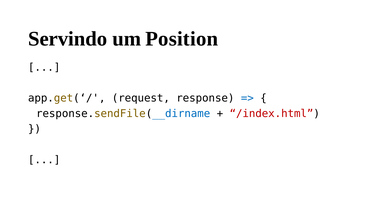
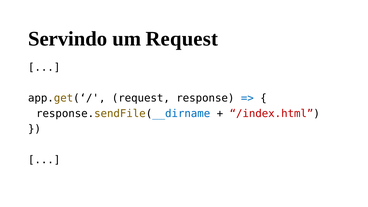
um Position: Position -> Request
